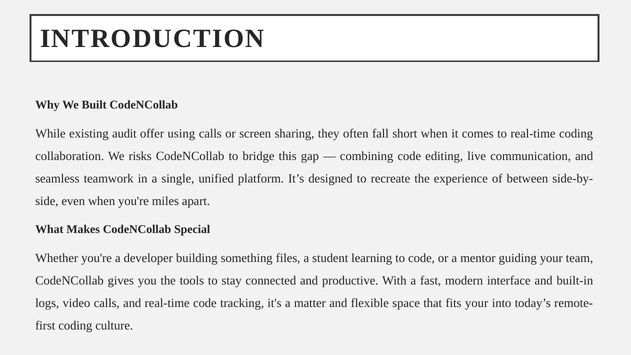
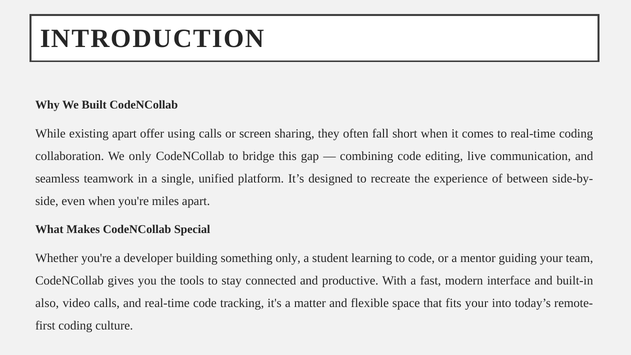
existing audit: audit -> apart
We risks: risks -> only
something files: files -> only
logs: logs -> also
